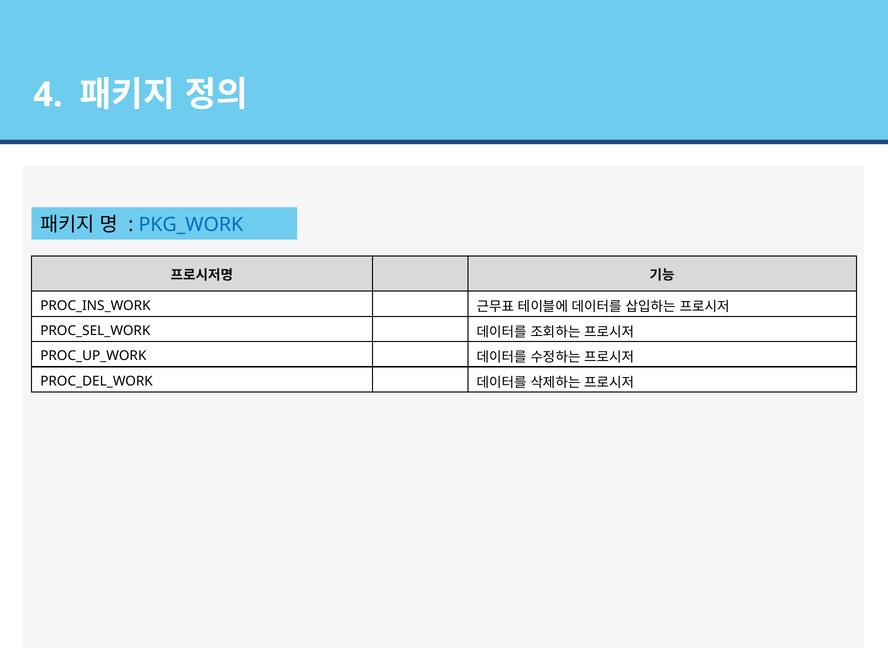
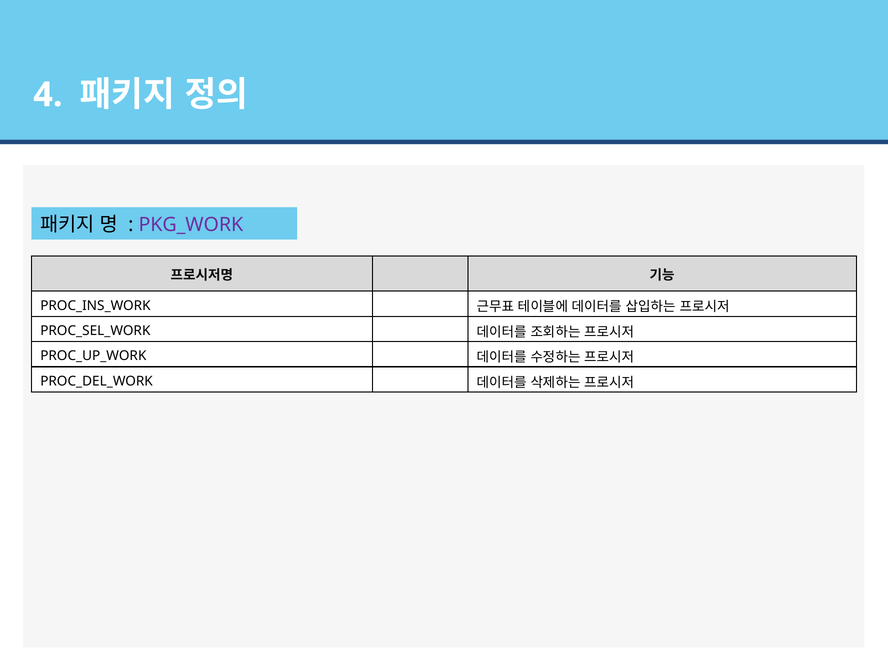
PKG_WORK colour: blue -> purple
